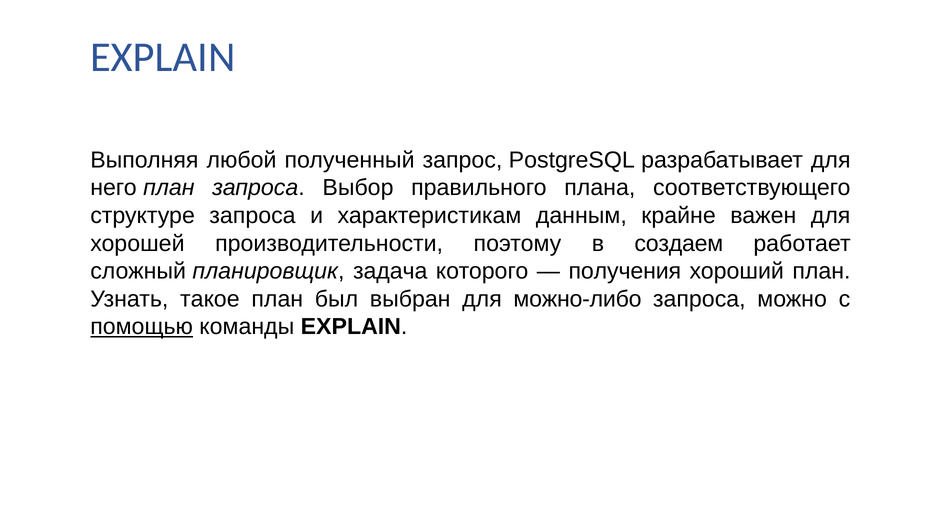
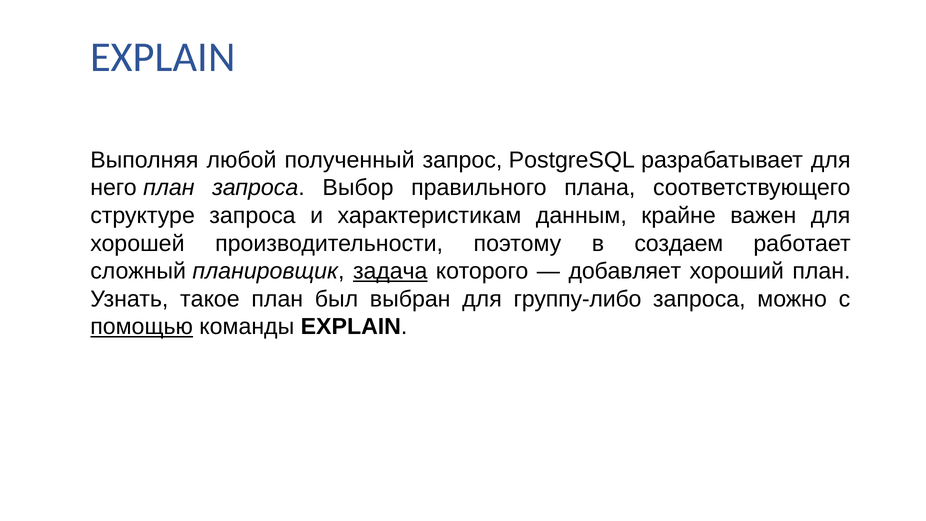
задача underline: none -> present
получения: получения -> добавляет
можно-либо: можно-либо -> группу-либо
